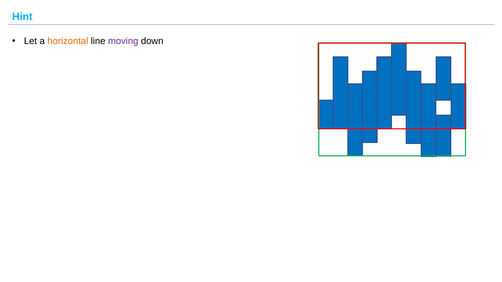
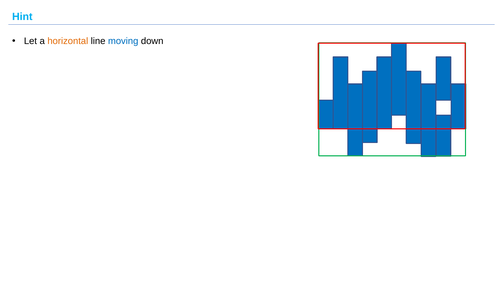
moving colour: purple -> blue
